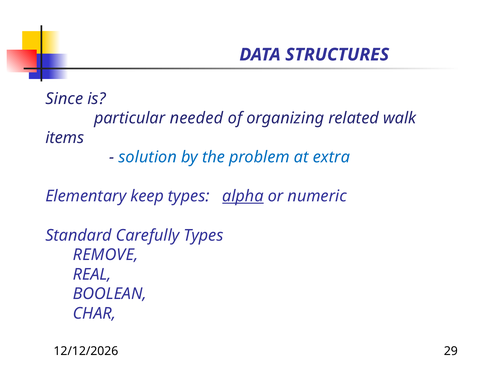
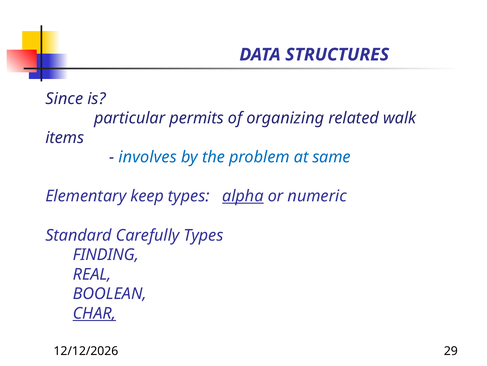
needed: needed -> permits
solution: solution -> involves
extra: extra -> same
REMOVE: REMOVE -> FINDING
CHAR underline: none -> present
